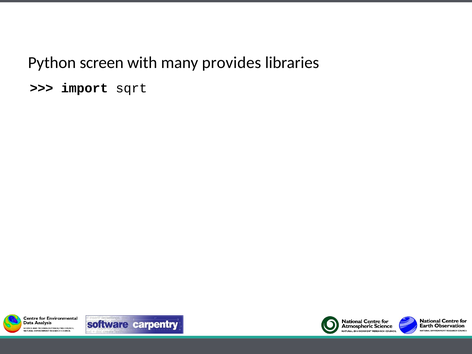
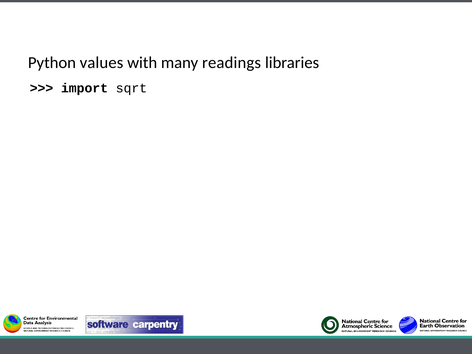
screen: screen -> values
provides: provides -> readings
